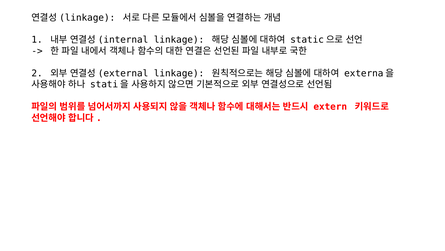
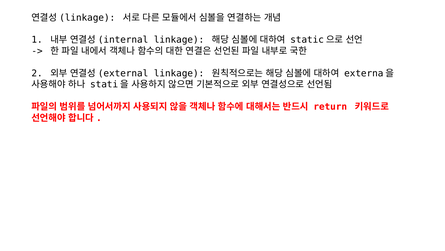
extern: extern -> return
